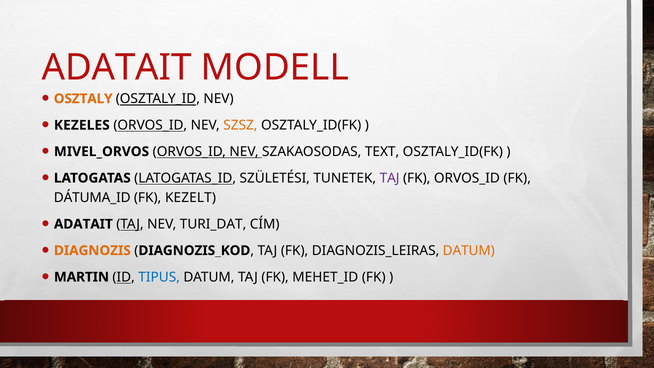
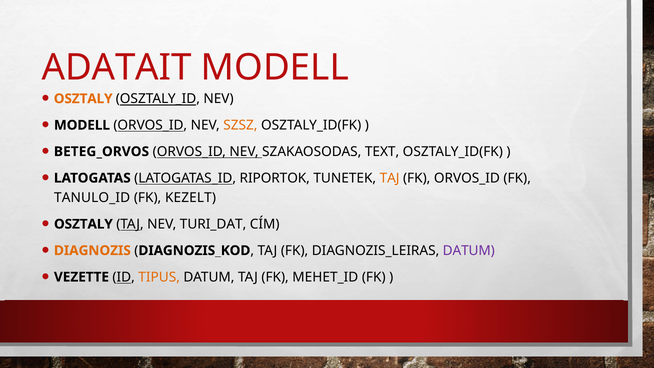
KEZELES at (82, 125): KEZELES -> MODELL
MIVEL_ORVOS: MIVEL_ORVOS -> BETEG_ORVOS
SZÜLETÉSI: SZÜLETÉSI -> RIPORTOK
TAJ at (390, 178) colour: purple -> orange
DÁTUMA_ID: DÁTUMA_ID -> TANULO_ID
ADATAIT at (83, 224): ADATAIT -> OSZTALY
DATUM at (469, 250) colour: orange -> purple
MARTIN: MARTIN -> VEZETTE
TIPUS colour: blue -> orange
